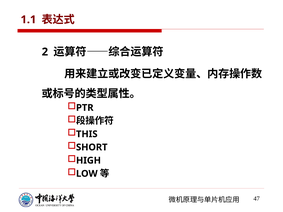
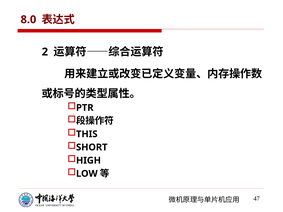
1.1: 1.1 -> 8.0
